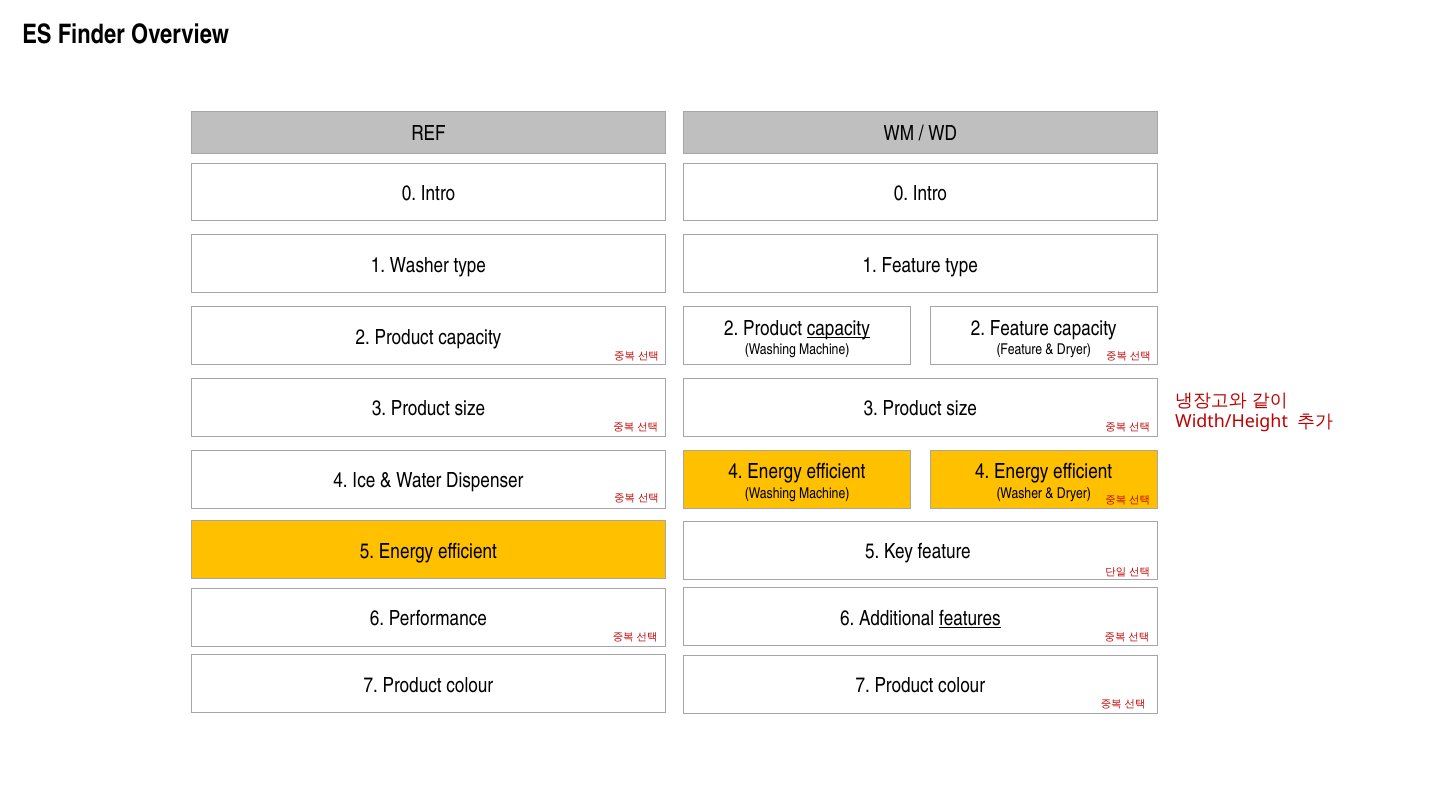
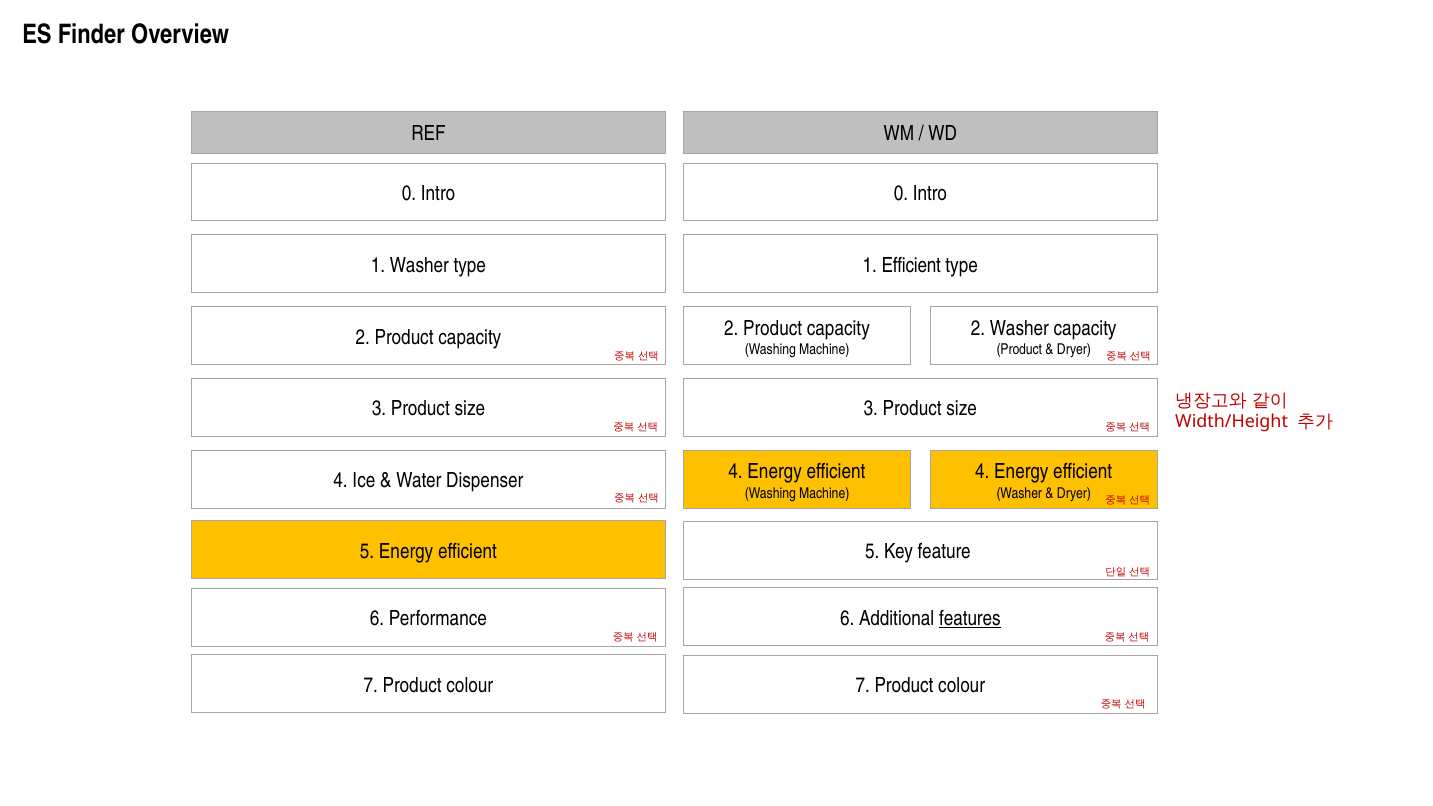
1 Feature: Feature -> Efficient
capacity at (838, 328) underline: present -> none
2 Feature: Feature -> Washer
Feature at (1019, 349): Feature -> Product
